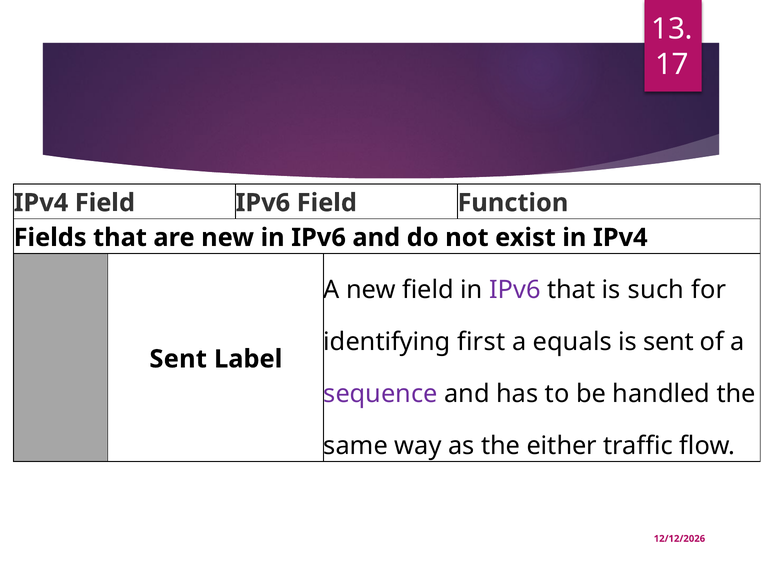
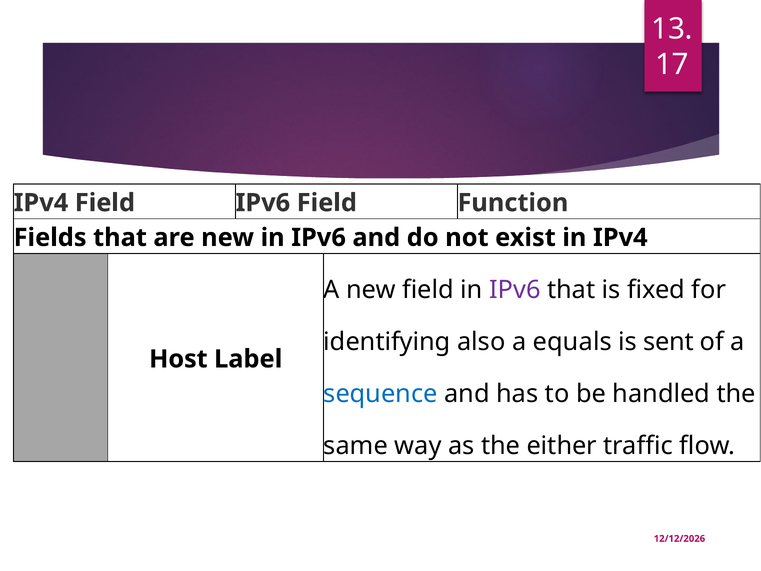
such: such -> fixed
first: first -> also
Sent at (178, 359): Sent -> Host
sequence colour: purple -> blue
